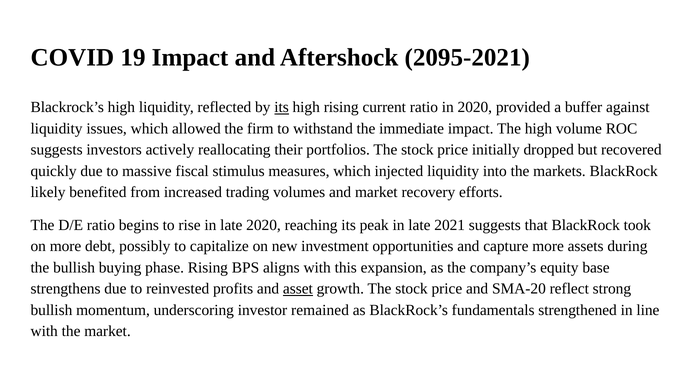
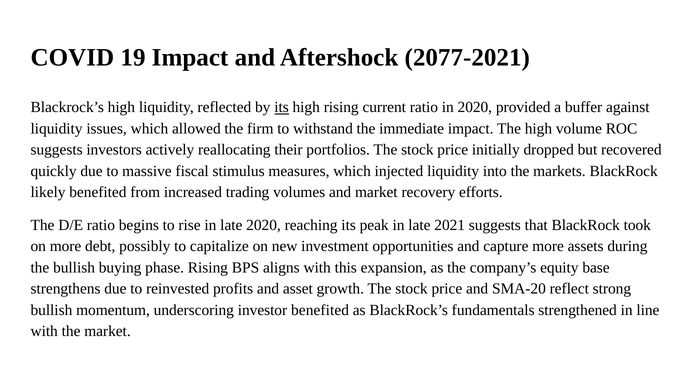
2095-2021: 2095-2021 -> 2077-2021
asset underline: present -> none
investor remained: remained -> benefited
